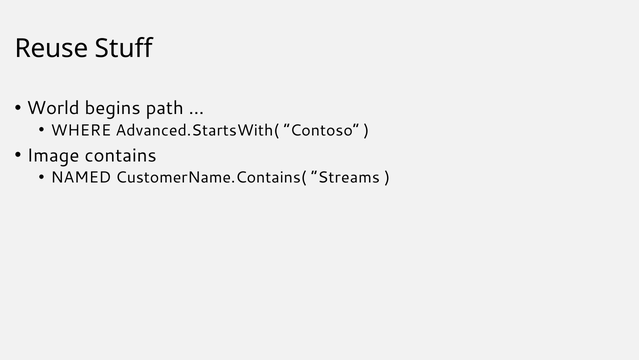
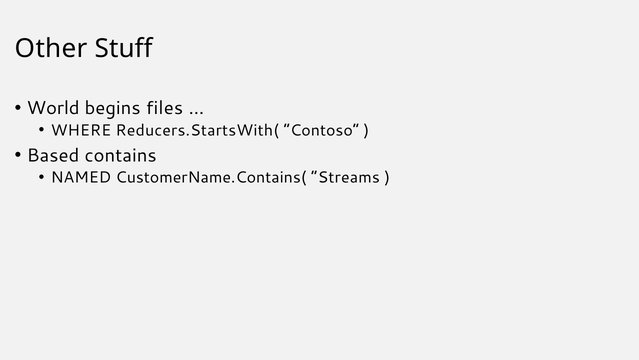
Reuse: Reuse -> Other
path: path -> files
Advanced.StartsWith(: Advanced.StartsWith( -> Reducers.StartsWith(
Image: Image -> Based
